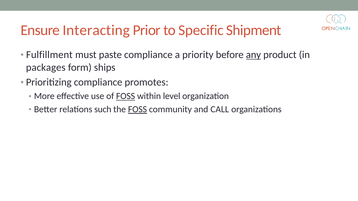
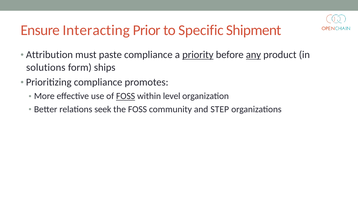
Fulfillment: Fulfillment -> Attribution
priority underline: none -> present
packages: packages -> solutions
such: such -> seek
FOSS at (137, 110) underline: present -> none
CALL: CALL -> STEP
